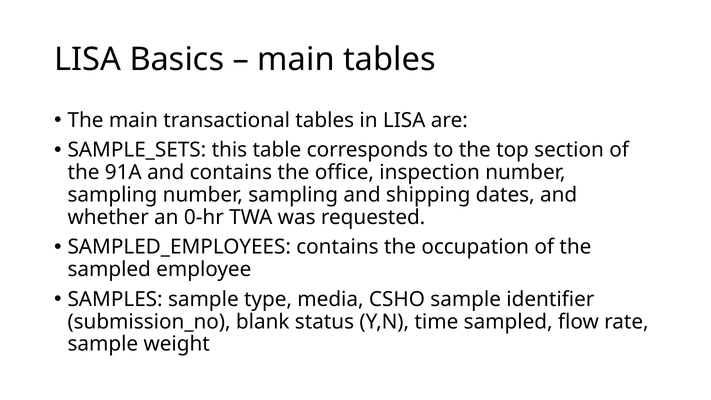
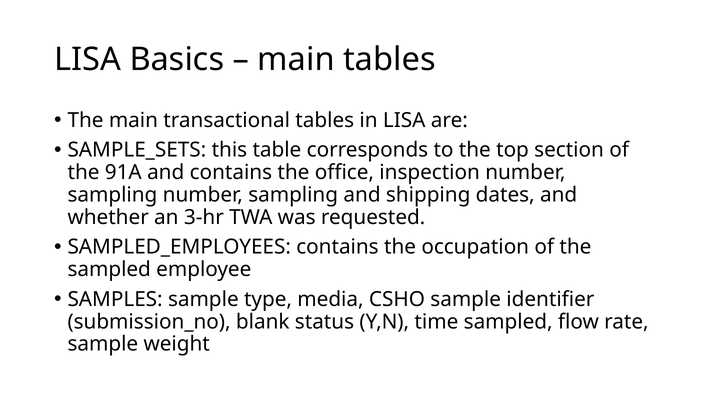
0-hr: 0-hr -> 3-hr
